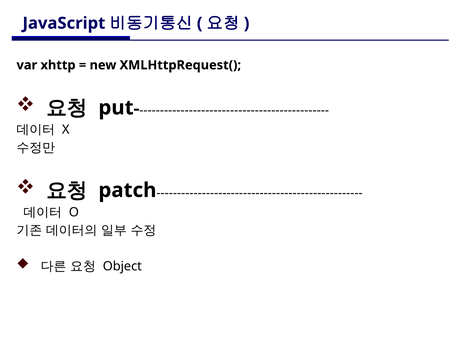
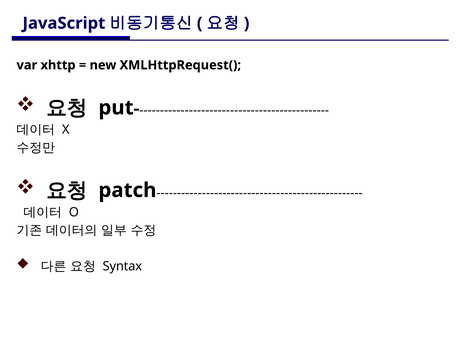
Object: Object -> Syntax
